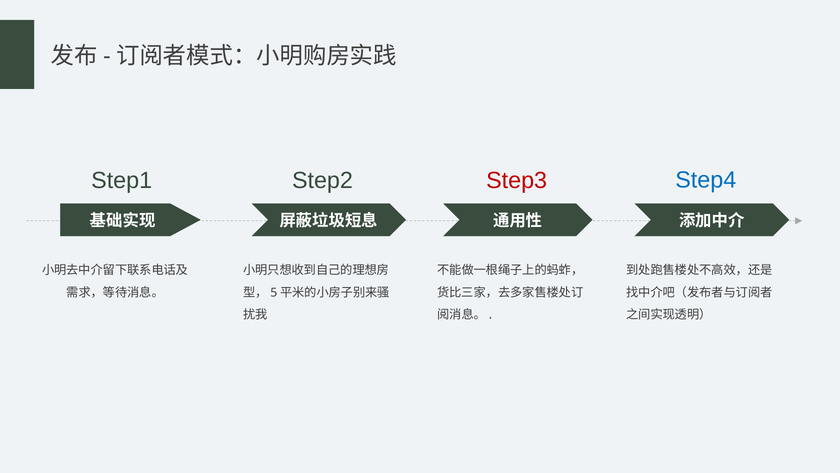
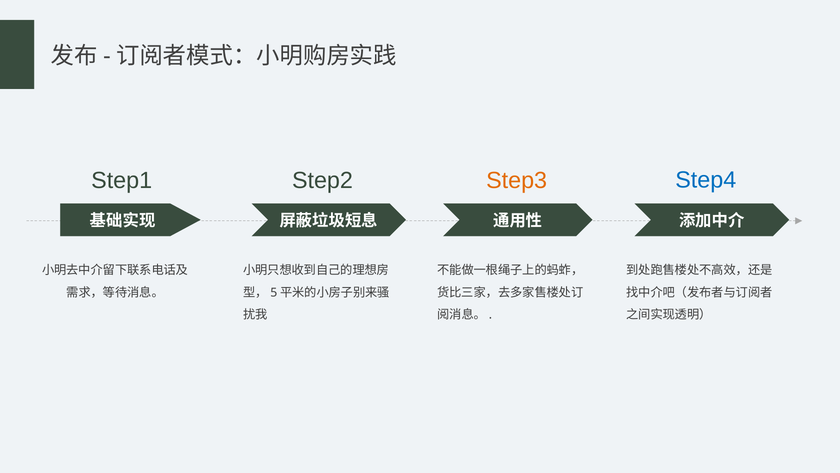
Step3 colour: red -> orange
